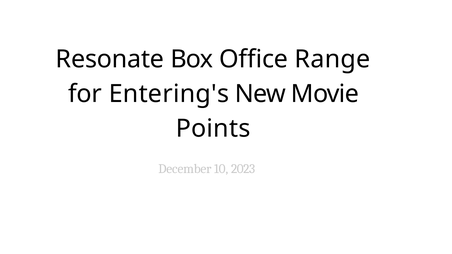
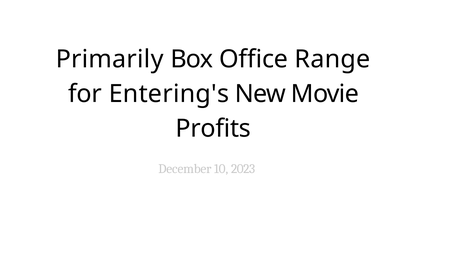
Resonate: Resonate -> Primarily
Points: Points -> Profits
